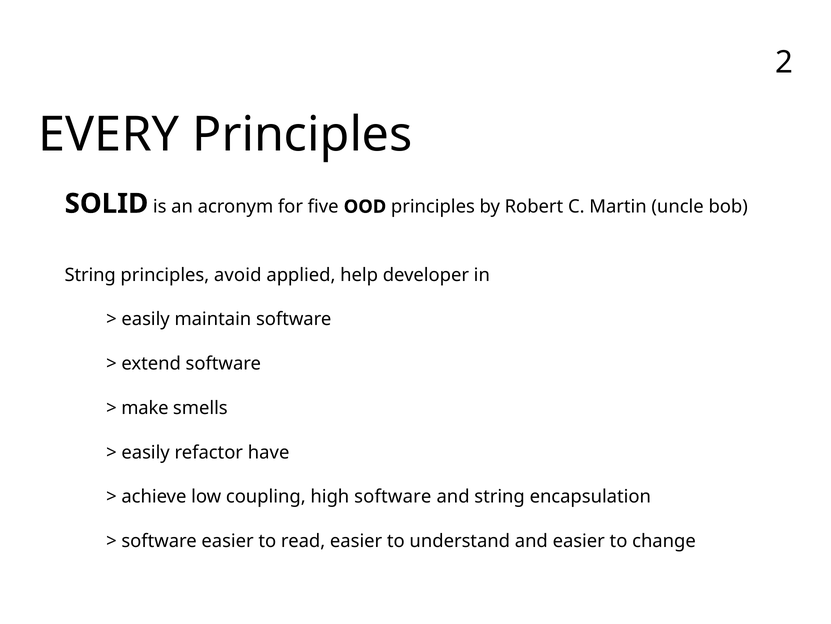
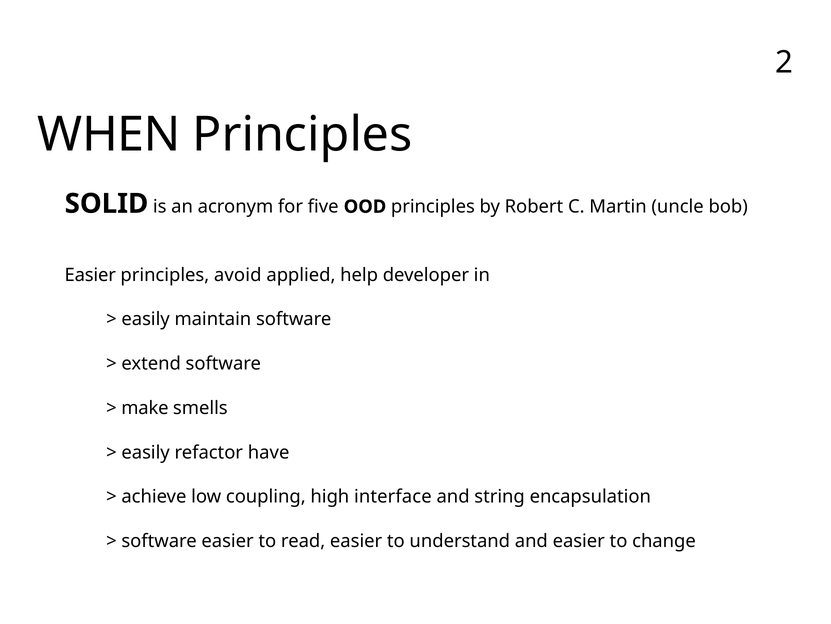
EVERY: EVERY -> WHEN
String at (90, 275): String -> Easier
high software: software -> interface
